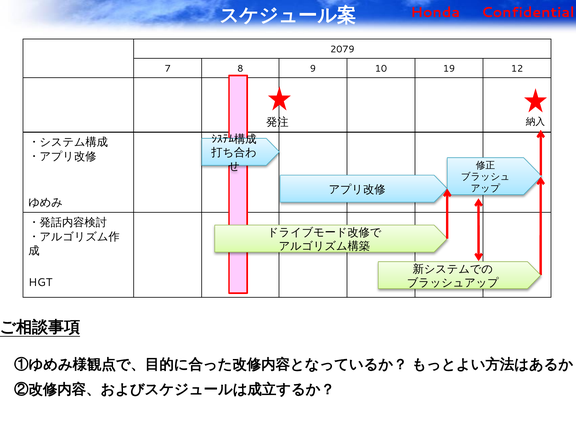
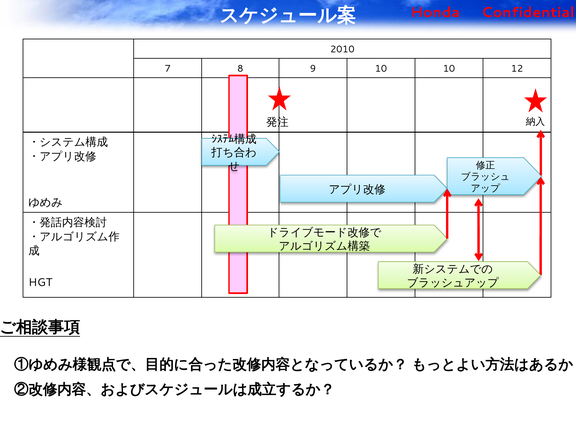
2079: 2079 -> 2010
10 19: 19 -> 10
